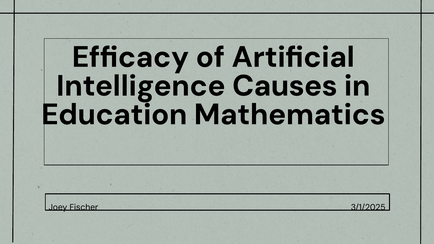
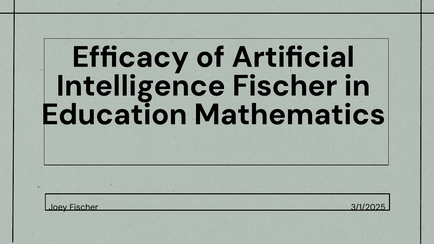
Intelligence Causes: Causes -> Fischer
